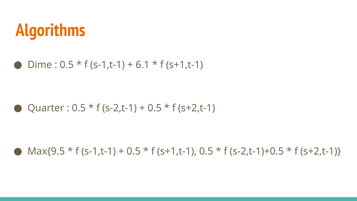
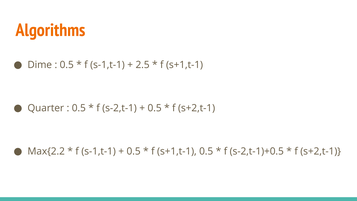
6.1: 6.1 -> 2.5
Max{9.5: Max{9.5 -> Max{2.2
